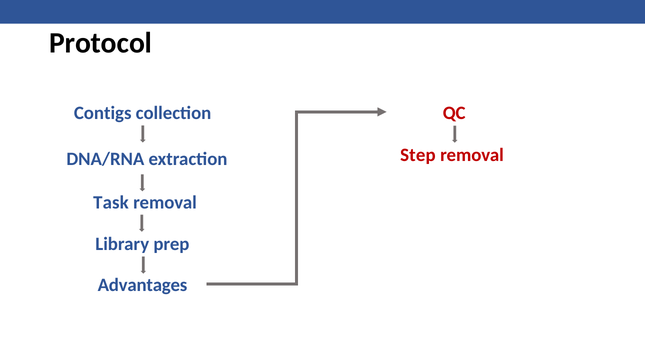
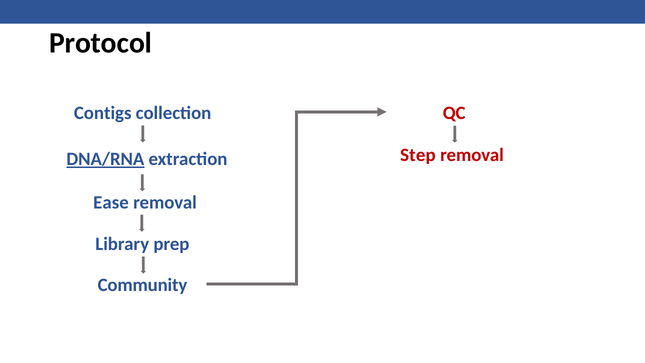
DNA/RNA underline: none -> present
Task: Task -> Ease
Advantages: Advantages -> Community
